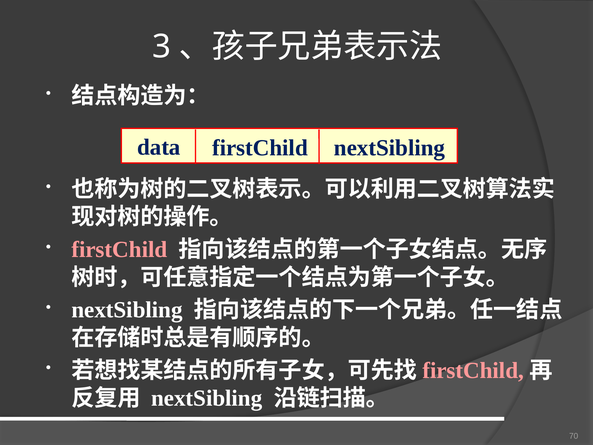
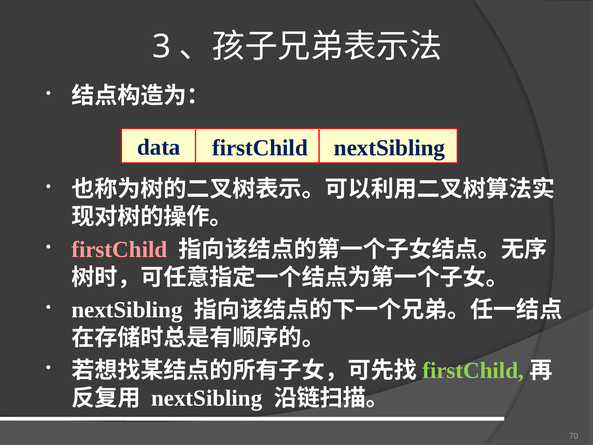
firstChild at (473, 370) colour: pink -> light green
